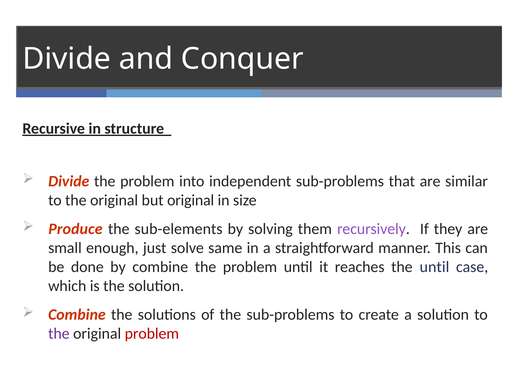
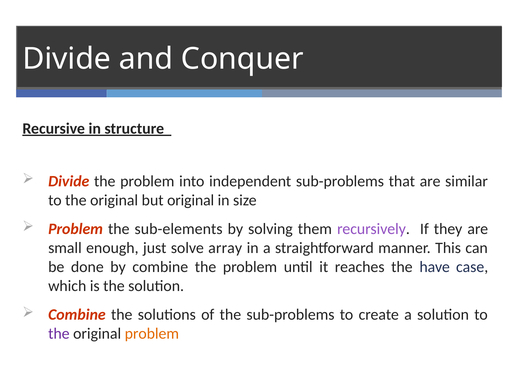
Produce at (75, 229): Produce -> Problem
same: same -> array
the until: until -> have
problem at (152, 333) colour: red -> orange
